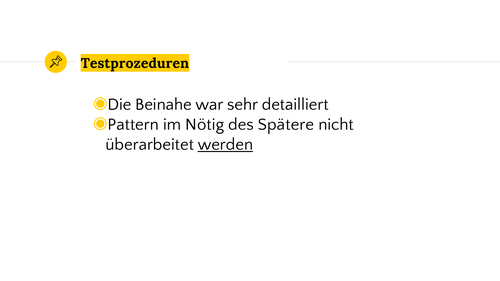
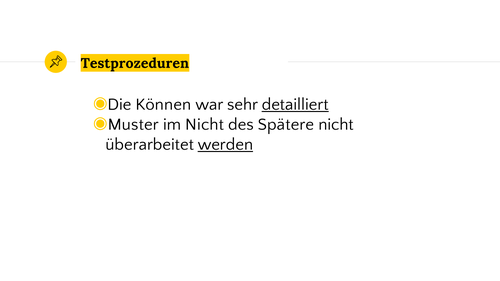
Beinahe: Beinahe -> Können
detailliert underline: none -> present
Pattern: Pattern -> Muster
im Nötig: Nötig -> Nicht
